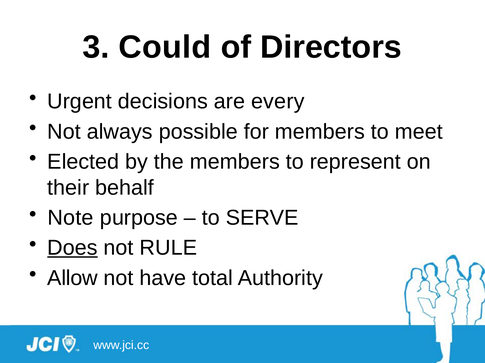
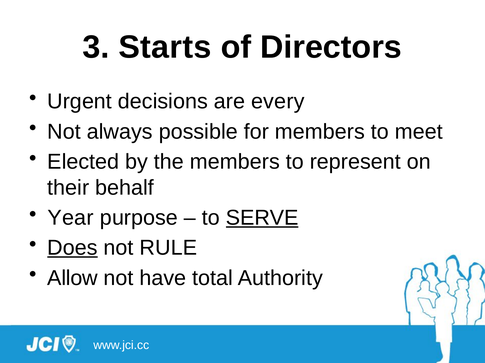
Could: Could -> Starts
Note: Note -> Year
SERVE underline: none -> present
